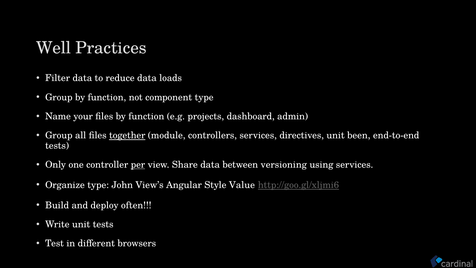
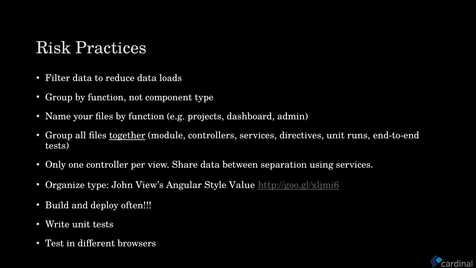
Well: Well -> Risk
been: been -> runs
per underline: present -> none
versioning: versioning -> separation
